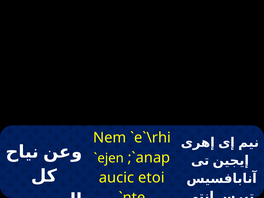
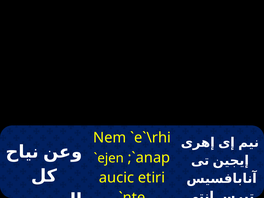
etoi: etoi -> etiri
